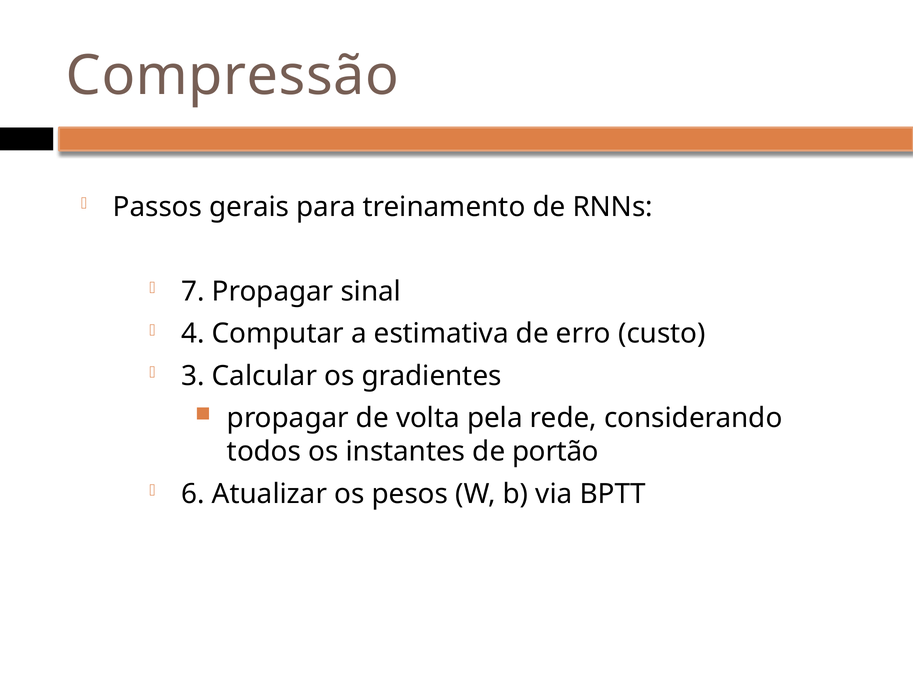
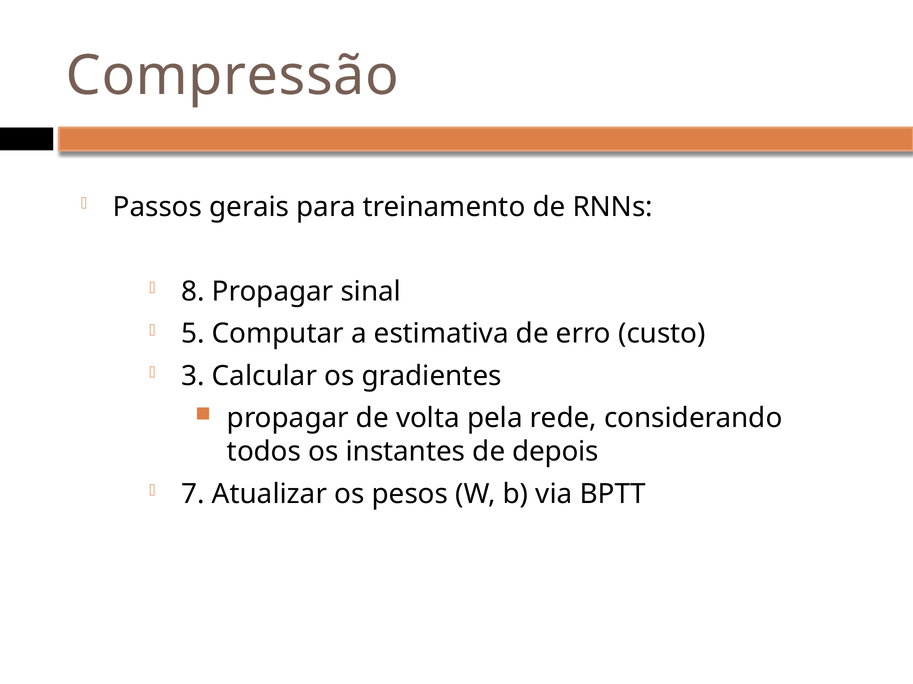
7: 7 -> 8
4: 4 -> 5
portão: portão -> depois
6: 6 -> 7
